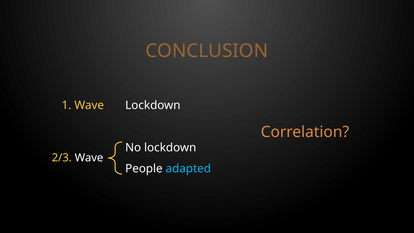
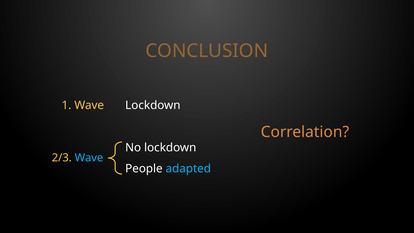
Wave at (89, 158) colour: white -> light blue
